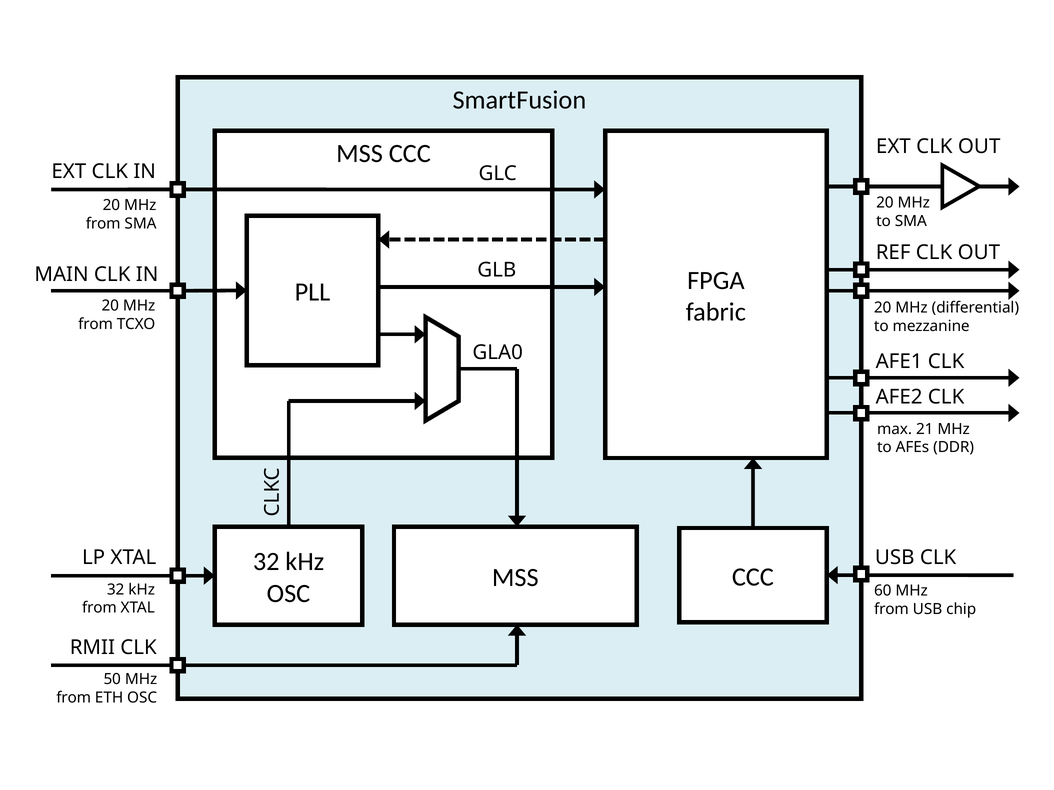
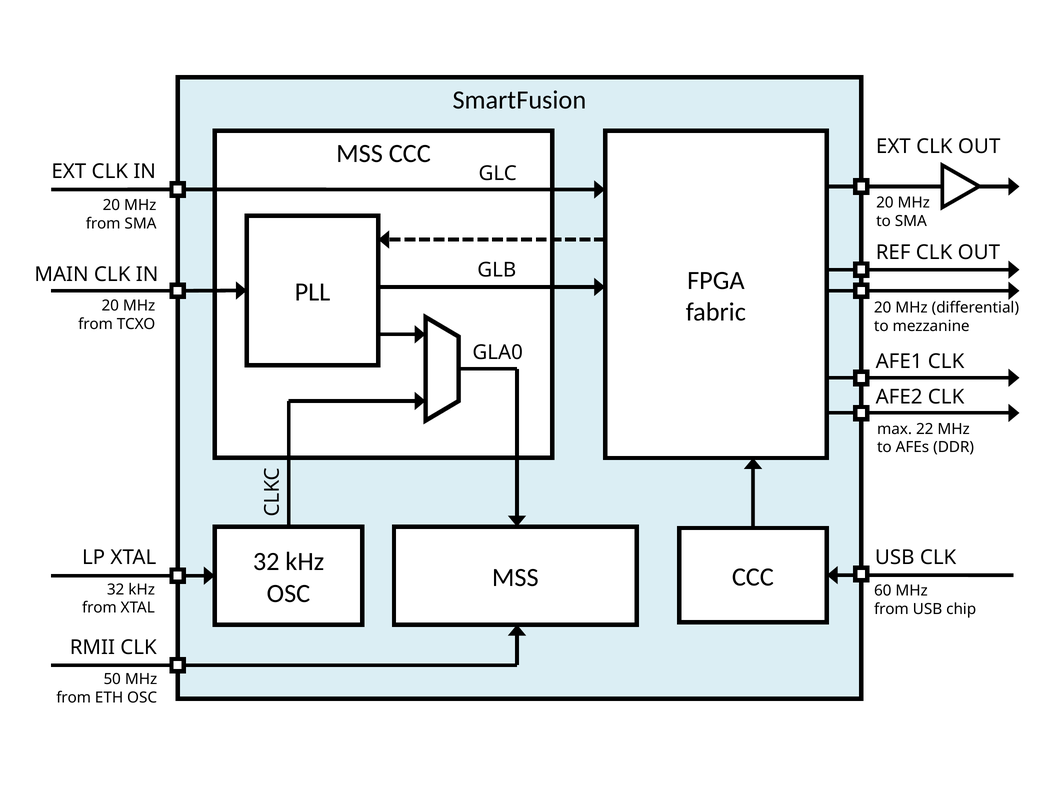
21: 21 -> 22
